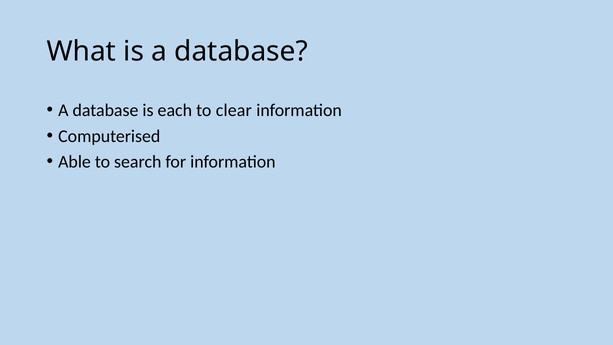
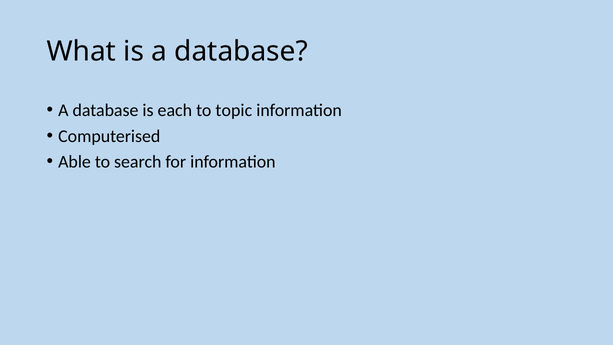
clear: clear -> topic
